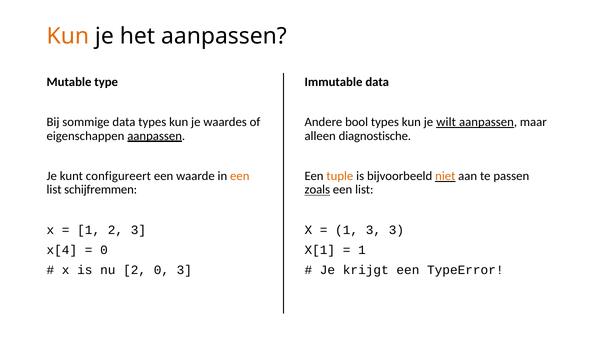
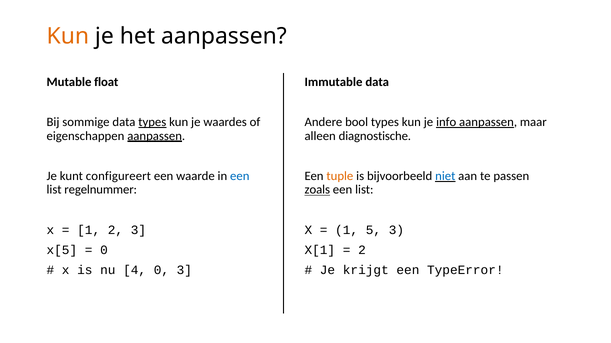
type: type -> float
types at (152, 122) underline: none -> present
wilt: wilt -> info
een at (240, 176) colour: orange -> blue
niet colour: orange -> blue
schijfremmen: schijfremmen -> regelnummer
1 3: 3 -> 5
x[4: x[4 -> x[5
1 at (362, 251): 1 -> 2
nu 2: 2 -> 4
